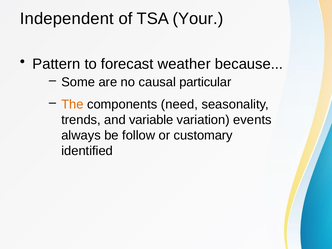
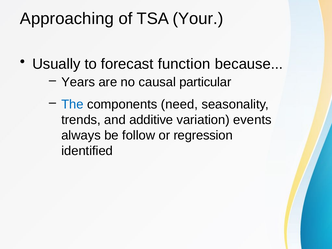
Independent: Independent -> Approaching
Pattern: Pattern -> Usually
weather: weather -> function
Some: Some -> Years
The colour: orange -> blue
variable: variable -> additive
customary: customary -> regression
